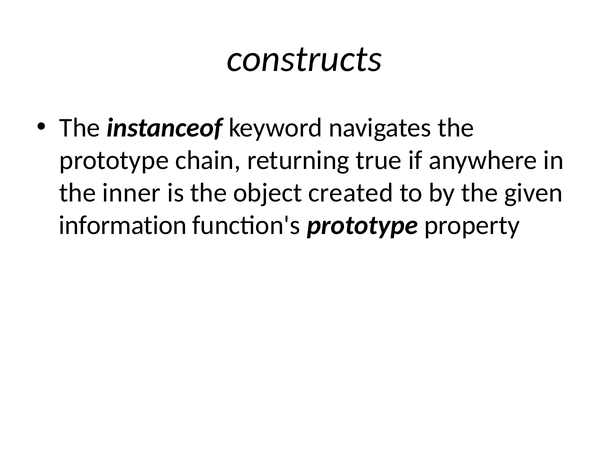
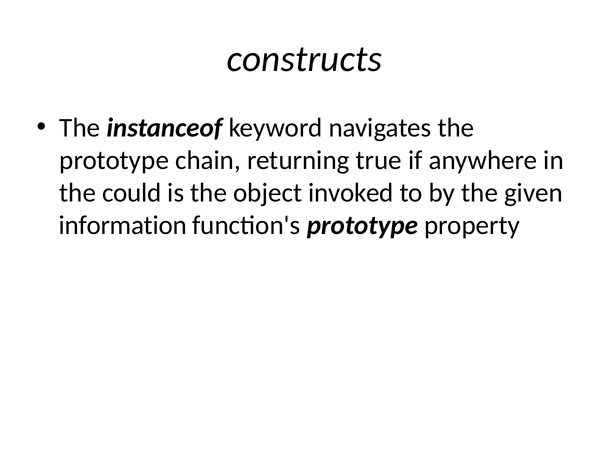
inner: inner -> could
created: created -> invoked
